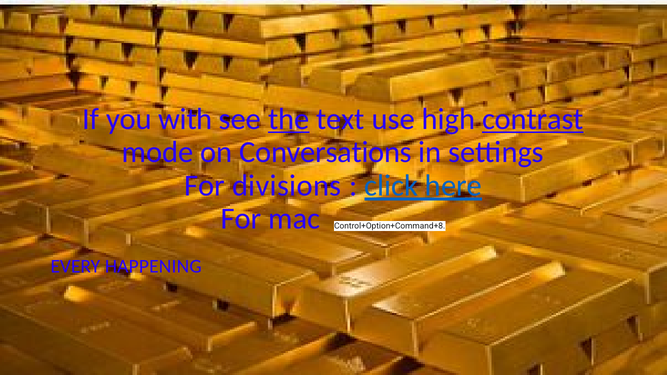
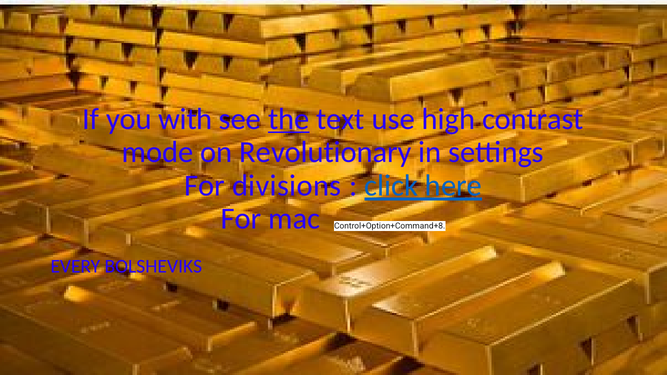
contrast underline: present -> none
Conversations: Conversations -> Revolutionary
HAPPENING: HAPPENING -> BOLSHEVIKS
